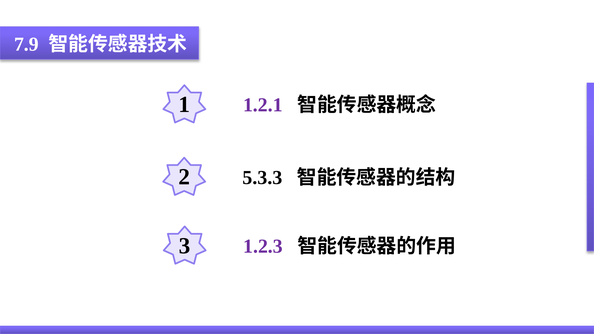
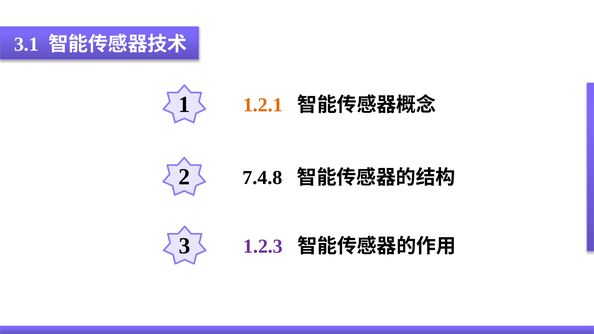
7.9: 7.9 -> 3.1
1.2.1 colour: purple -> orange
5.3.3: 5.3.3 -> 7.4.8
